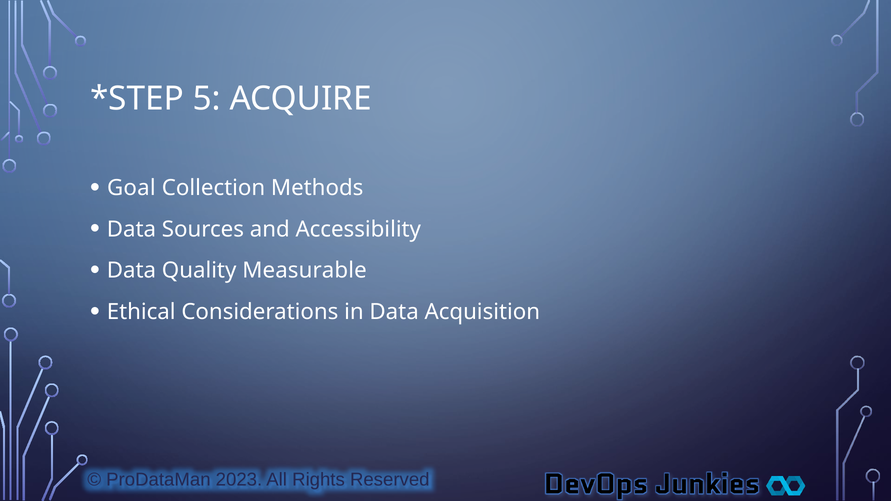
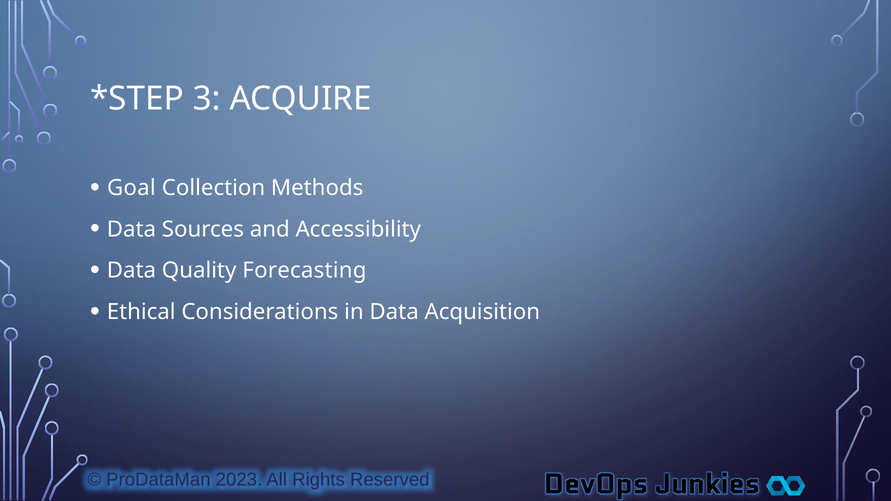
5: 5 -> 3
Measurable: Measurable -> Forecasting
